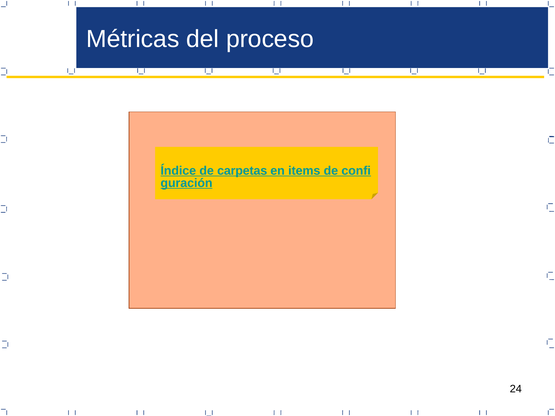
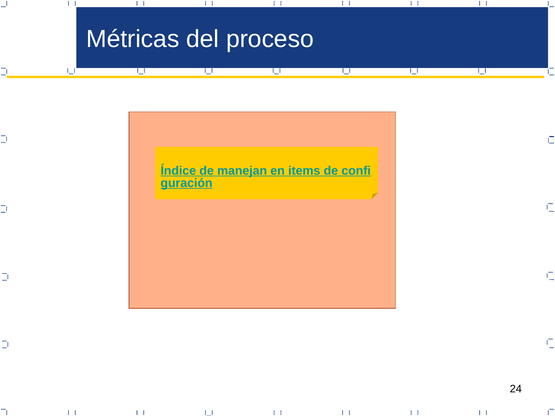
carpetas: carpetas -> manejan
